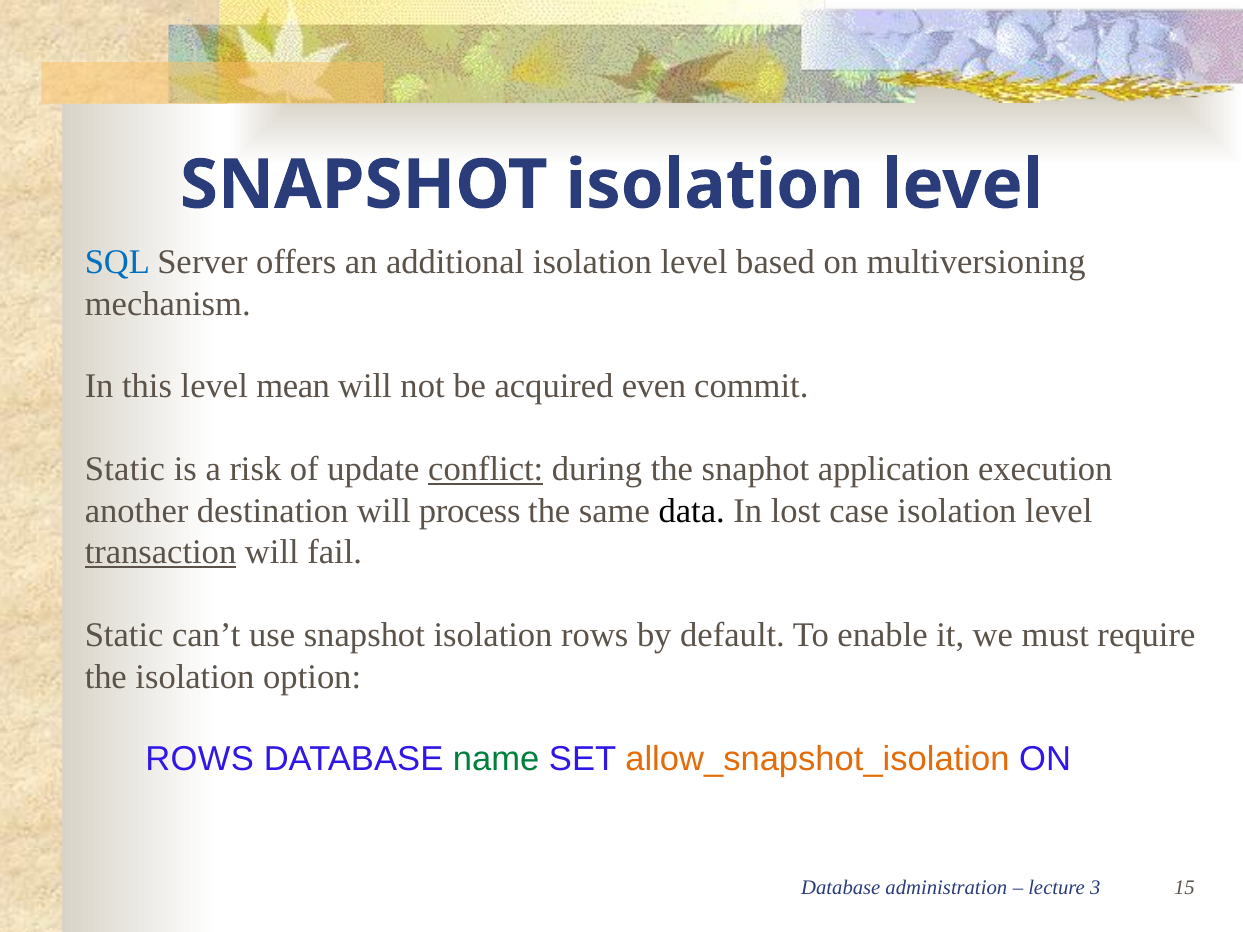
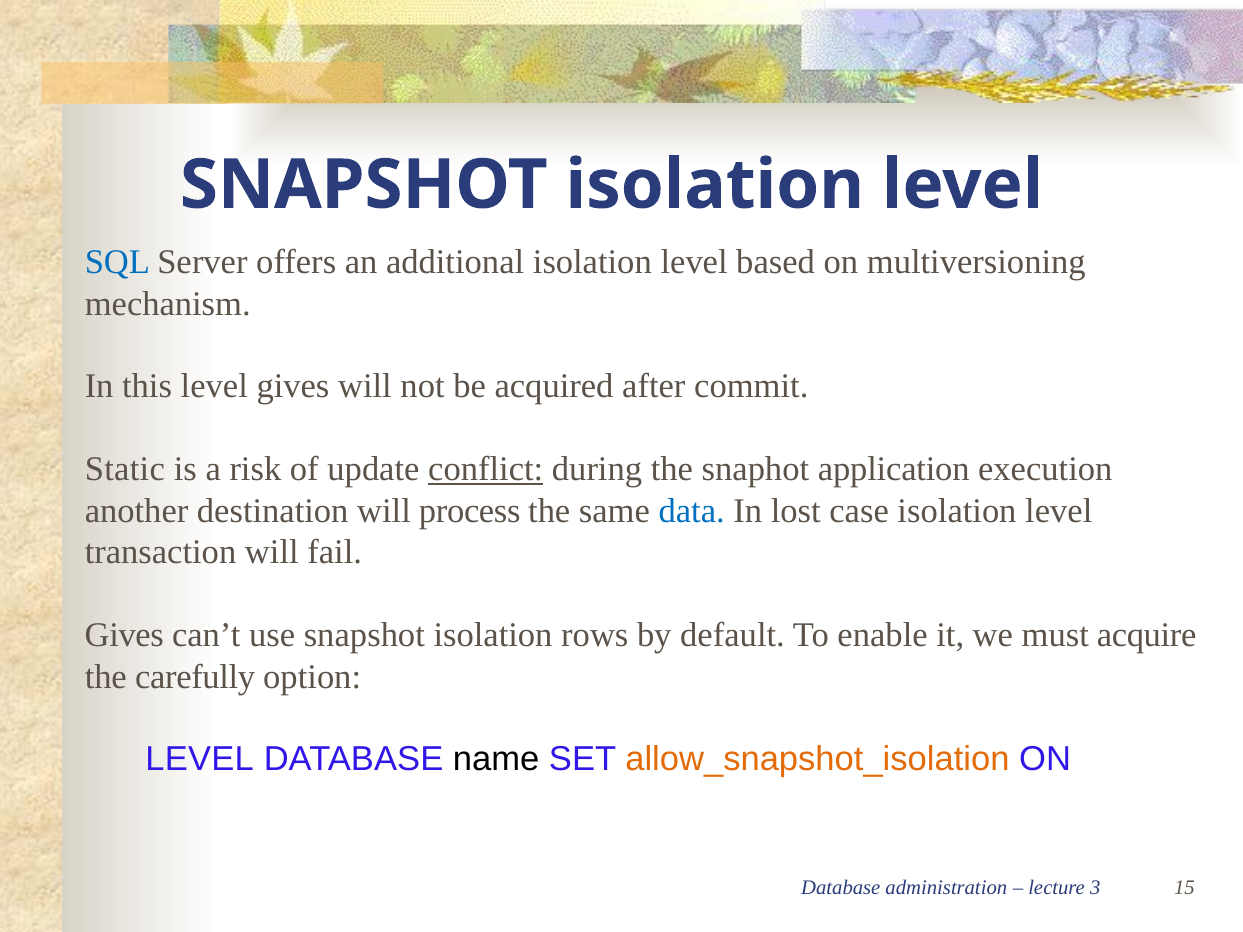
level mean: mean -> gives
even: even -> after
data colour: black -> blue
transaction underline: present -> none
Static at (124, 635): Static -> Gives
require: require -> acquire
the isolation: isolation -> carefully
ROWS at (200, 760): ROWS -> LEVEL
name colour: green -> black
